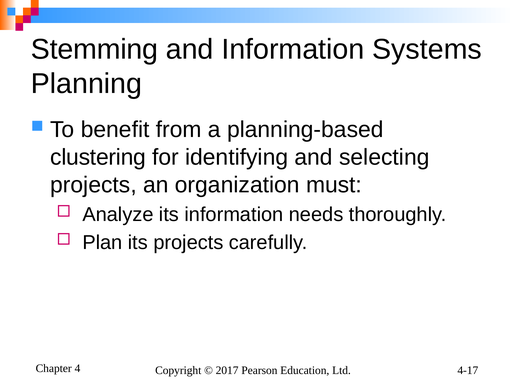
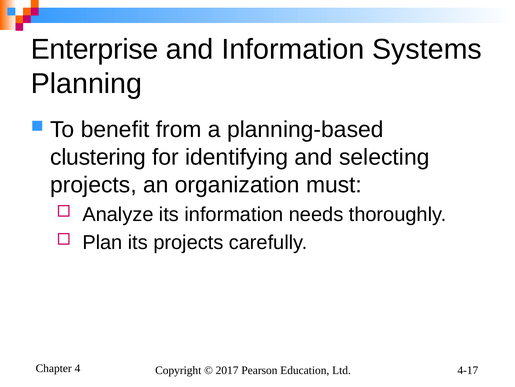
Stemming: Stemming -> Enterprise
